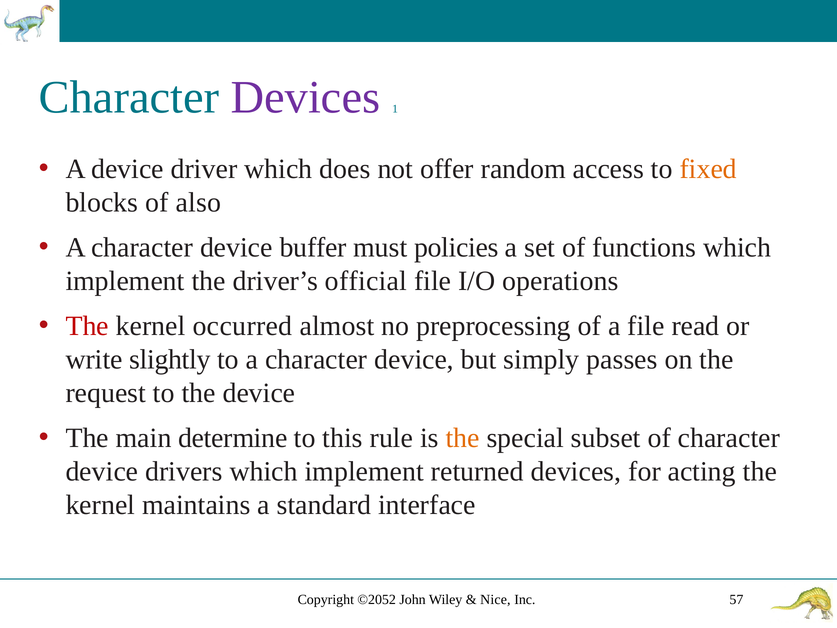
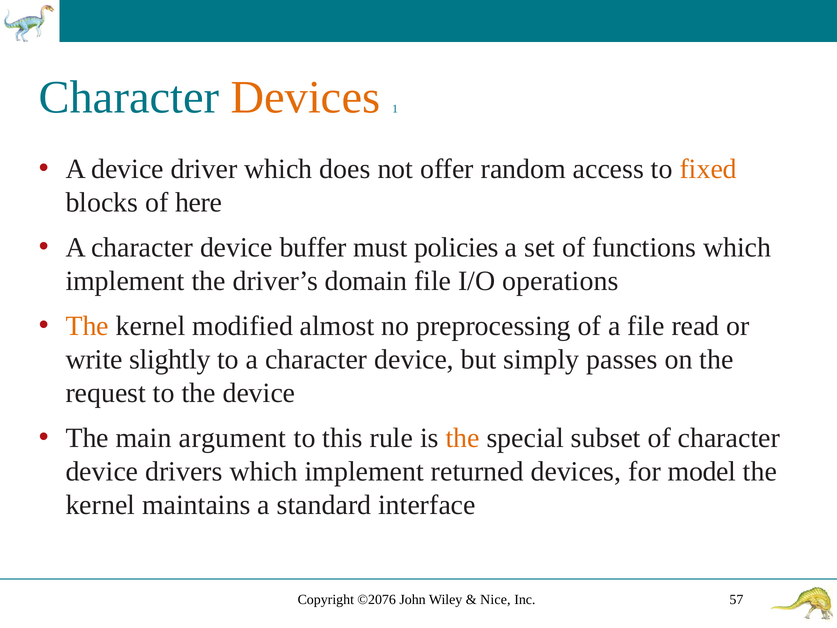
Devices at (305, 97) colour: purple -> orange
also: also -> here
official: official -> domain
The at (87, 326) colour: red -> orange
occurred: occurred -> modified
determine: determine -> argument
acting: acting -> model
©2052: ©2052 -> ©2076
